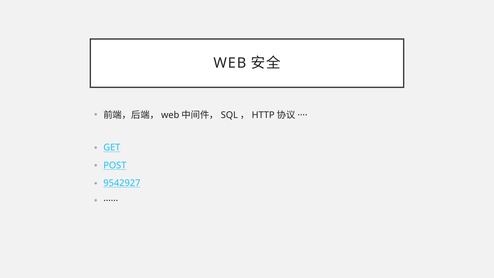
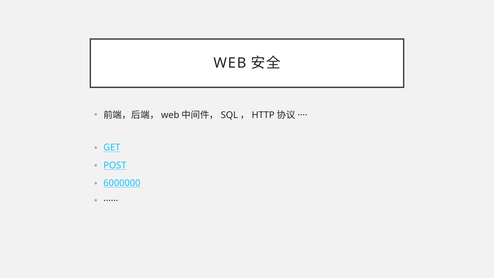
9542927: 9542927 -> 6000000
